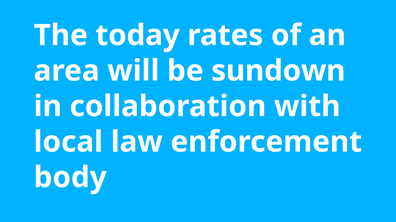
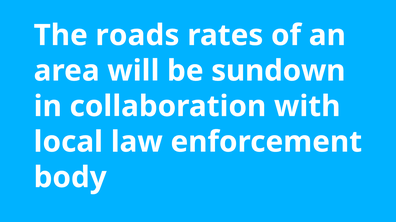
today: today -> roads
